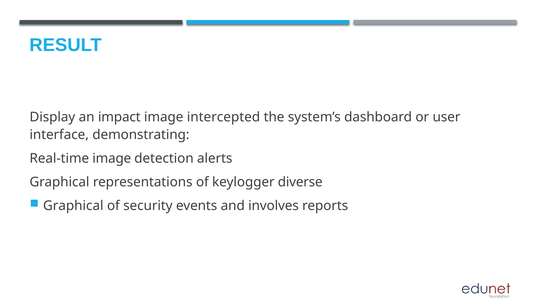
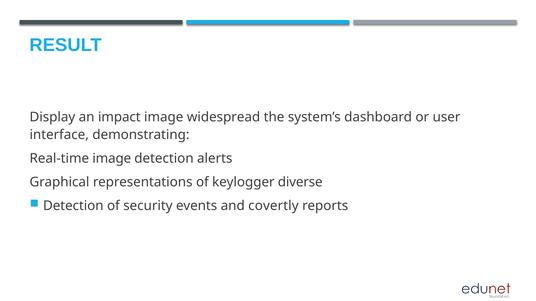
intercepted: intercepted -> widespread
Graphical at (73, 206): Graphical -> Detection
involves: involves -> covertly
